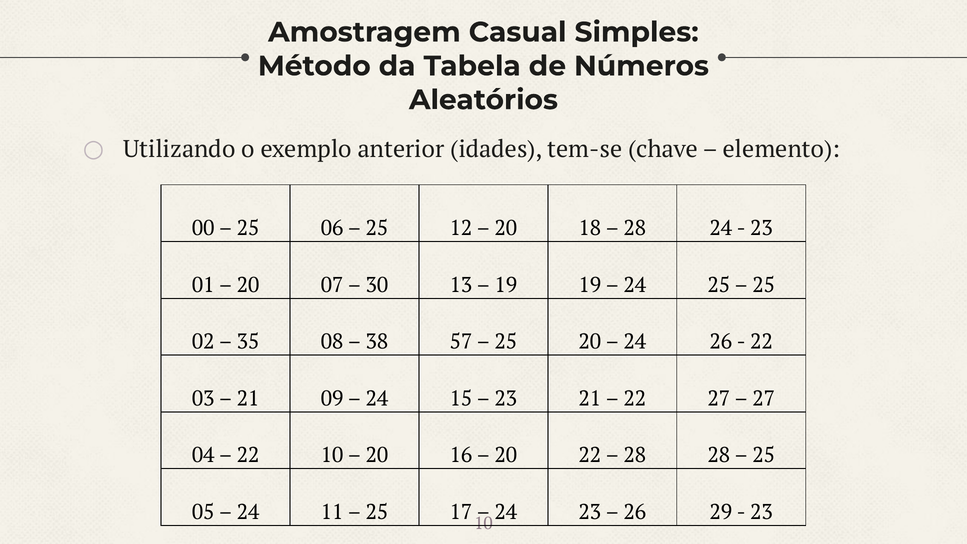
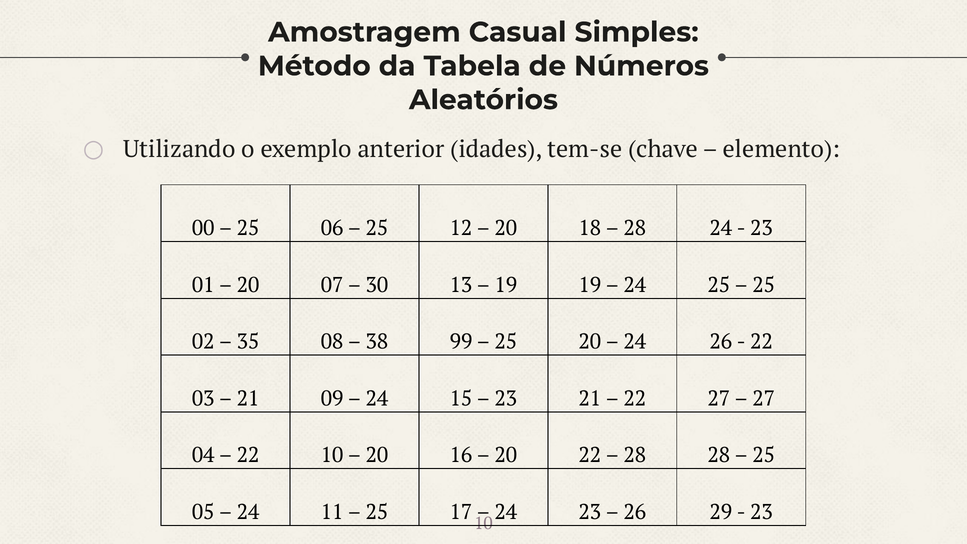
57: 57 -> 99
